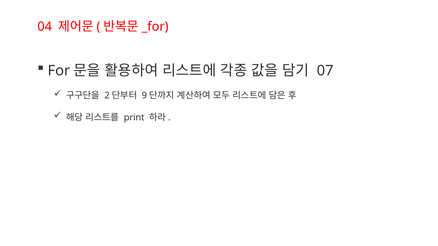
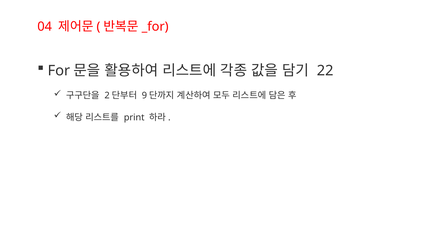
07: 07 -> 22
